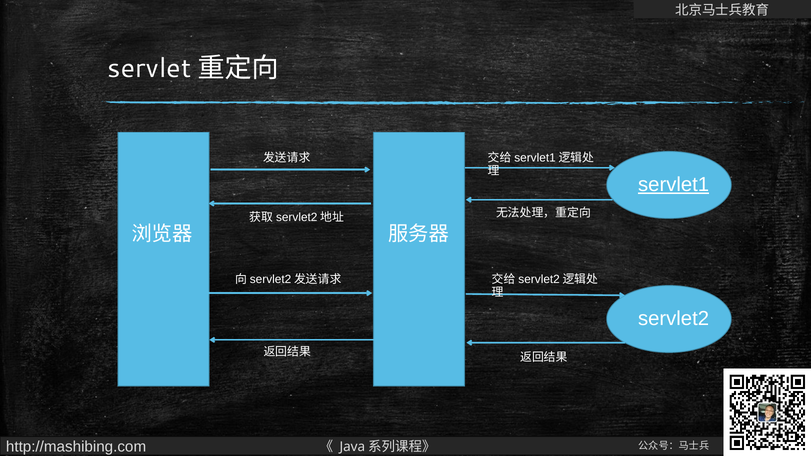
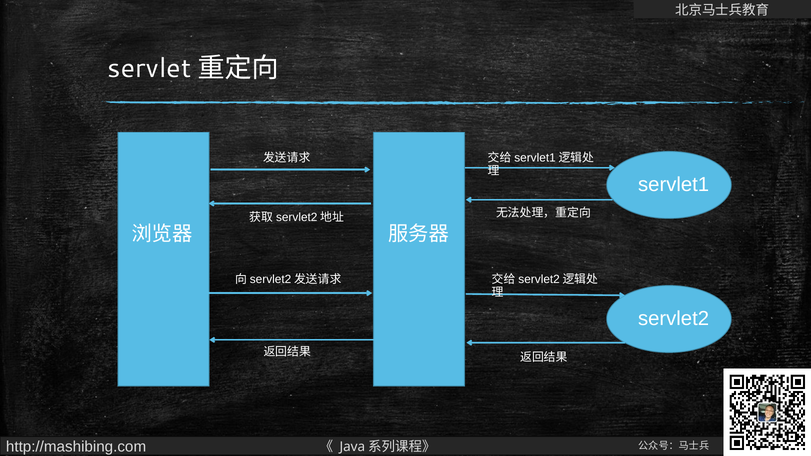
servlet1 underline: present -> none
